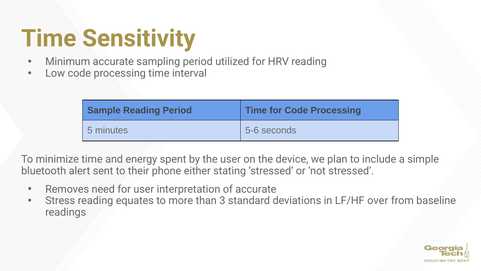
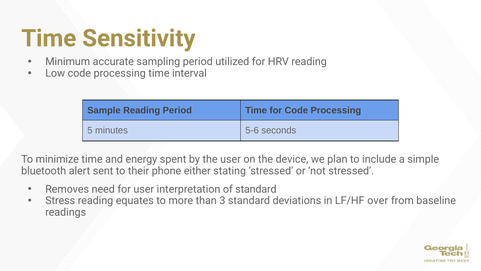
of accurate: accurate -> standard
